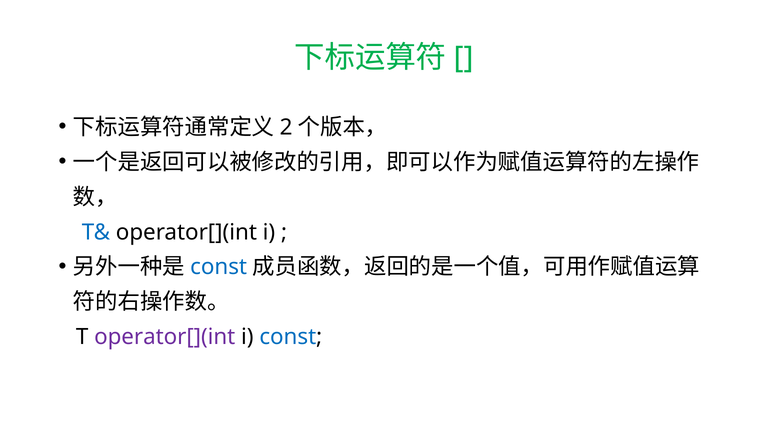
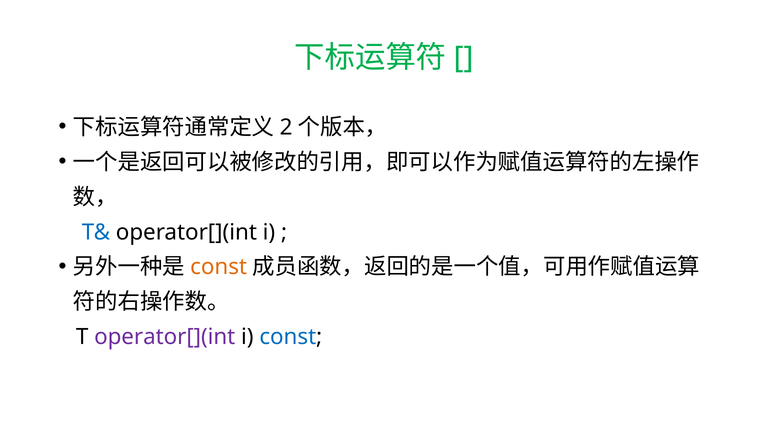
const at (219, 267) colour: blue -> orange
